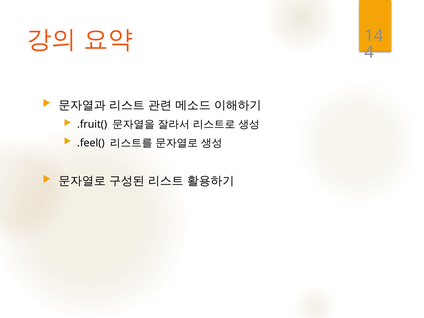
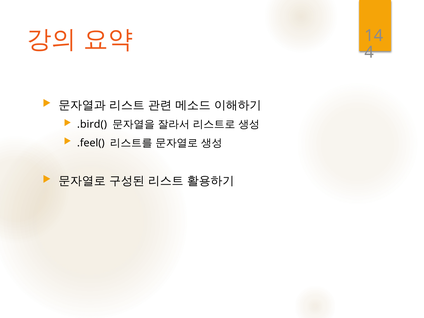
.fruit(: .fruit( -> .bird(
